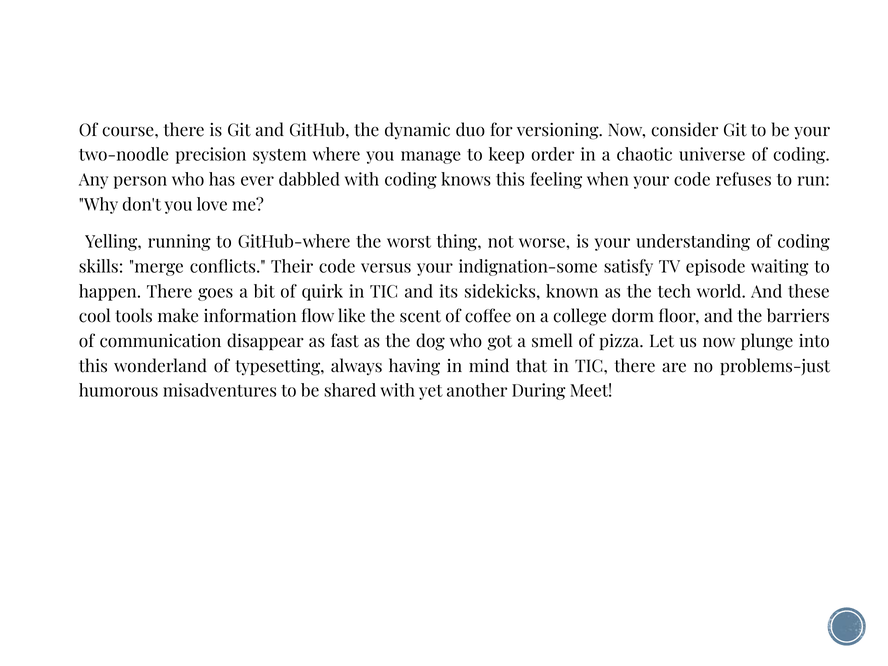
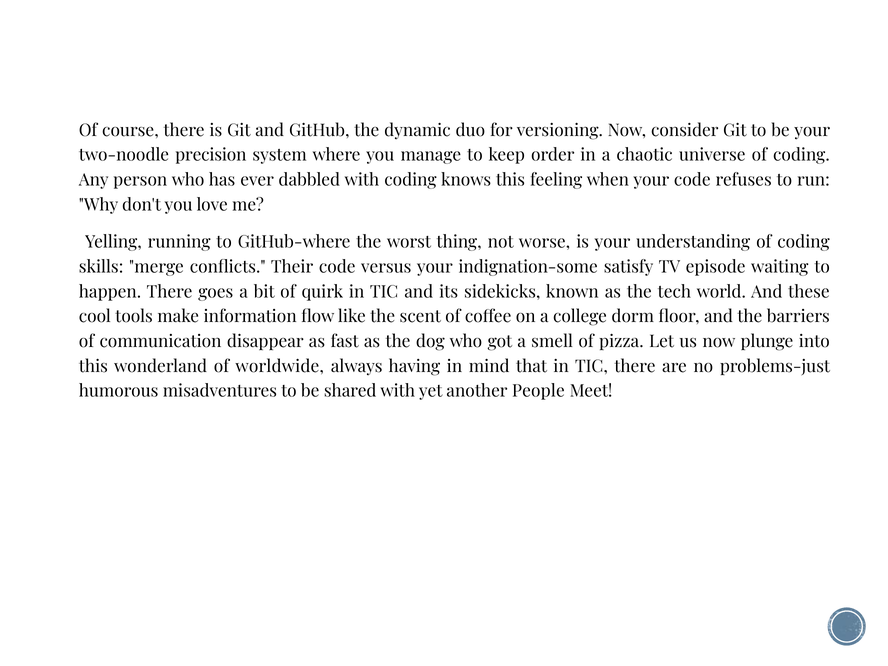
typesetting: typesetting -> worldwide
During: During -> People
